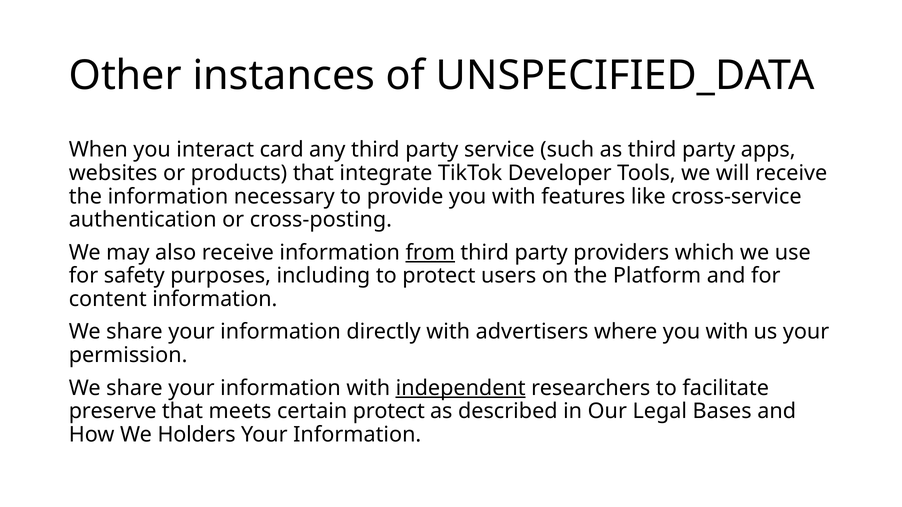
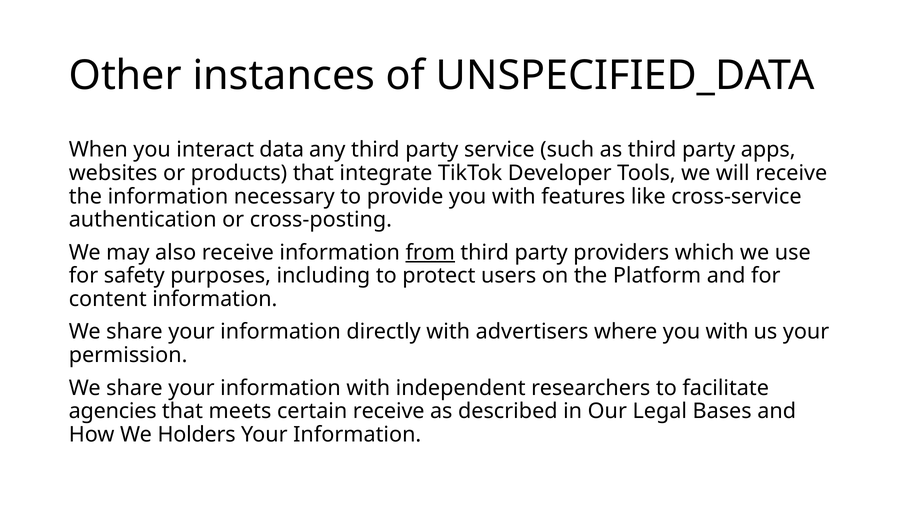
card: card -> data
independent underline: present -> none
preserve: preserve -> agencies
certain protect: protect -> receive
